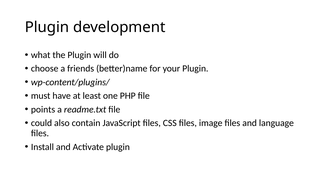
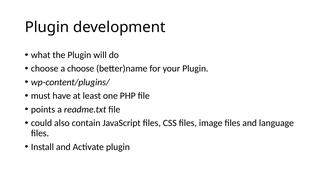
a friends: friends -> choose
